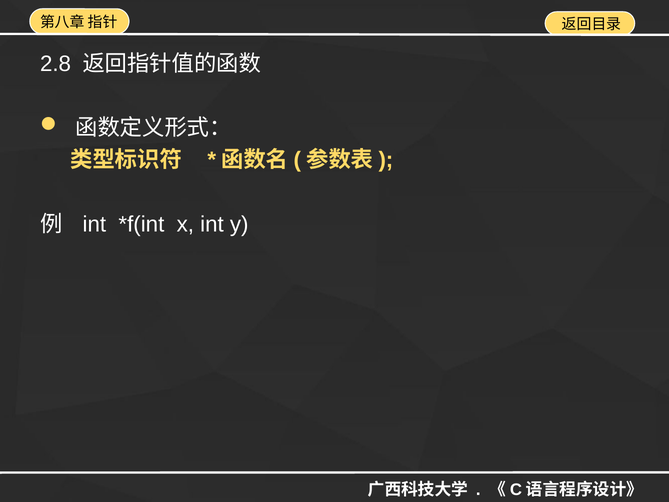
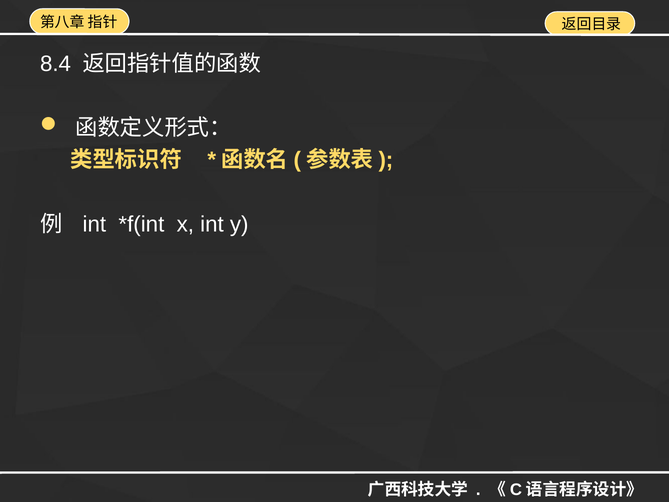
2.8: 2.8 -> 8.4
